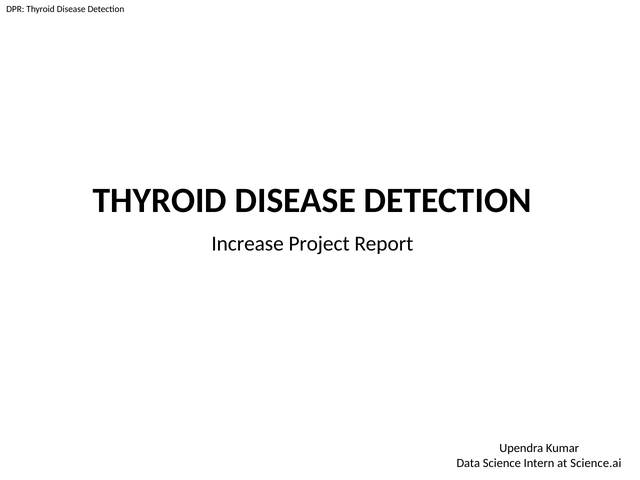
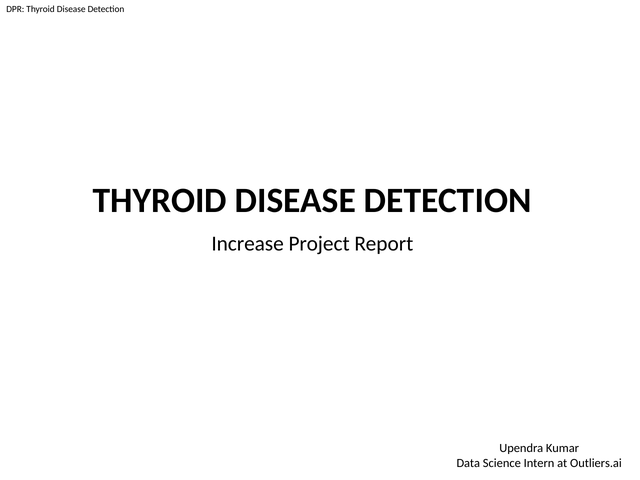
Science.ai: Science.ai -> Outliers.ai
